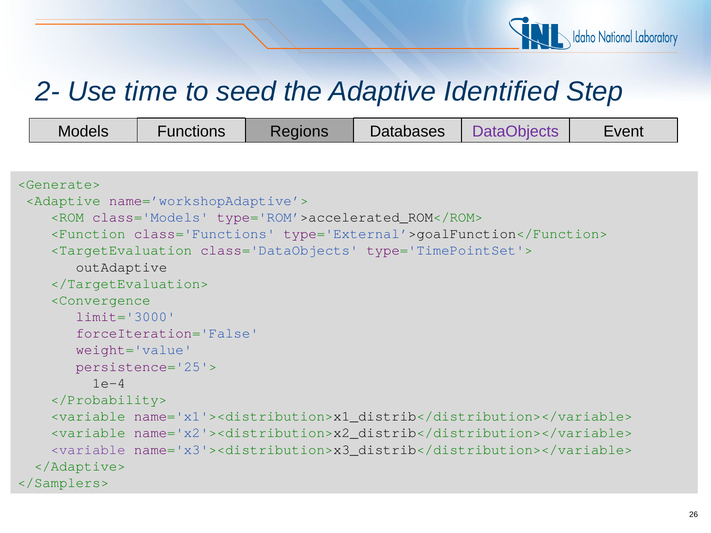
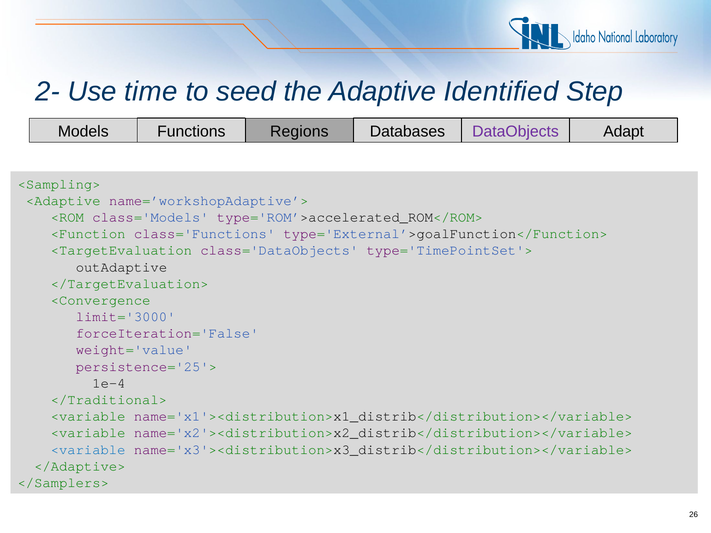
Event: Event -> Adapt
<Generate>: <Generate> -> <Sampling>
</Probability>: </Probability> -> </Traditional>
<variable at (88, 450) colour: purple -> blue
